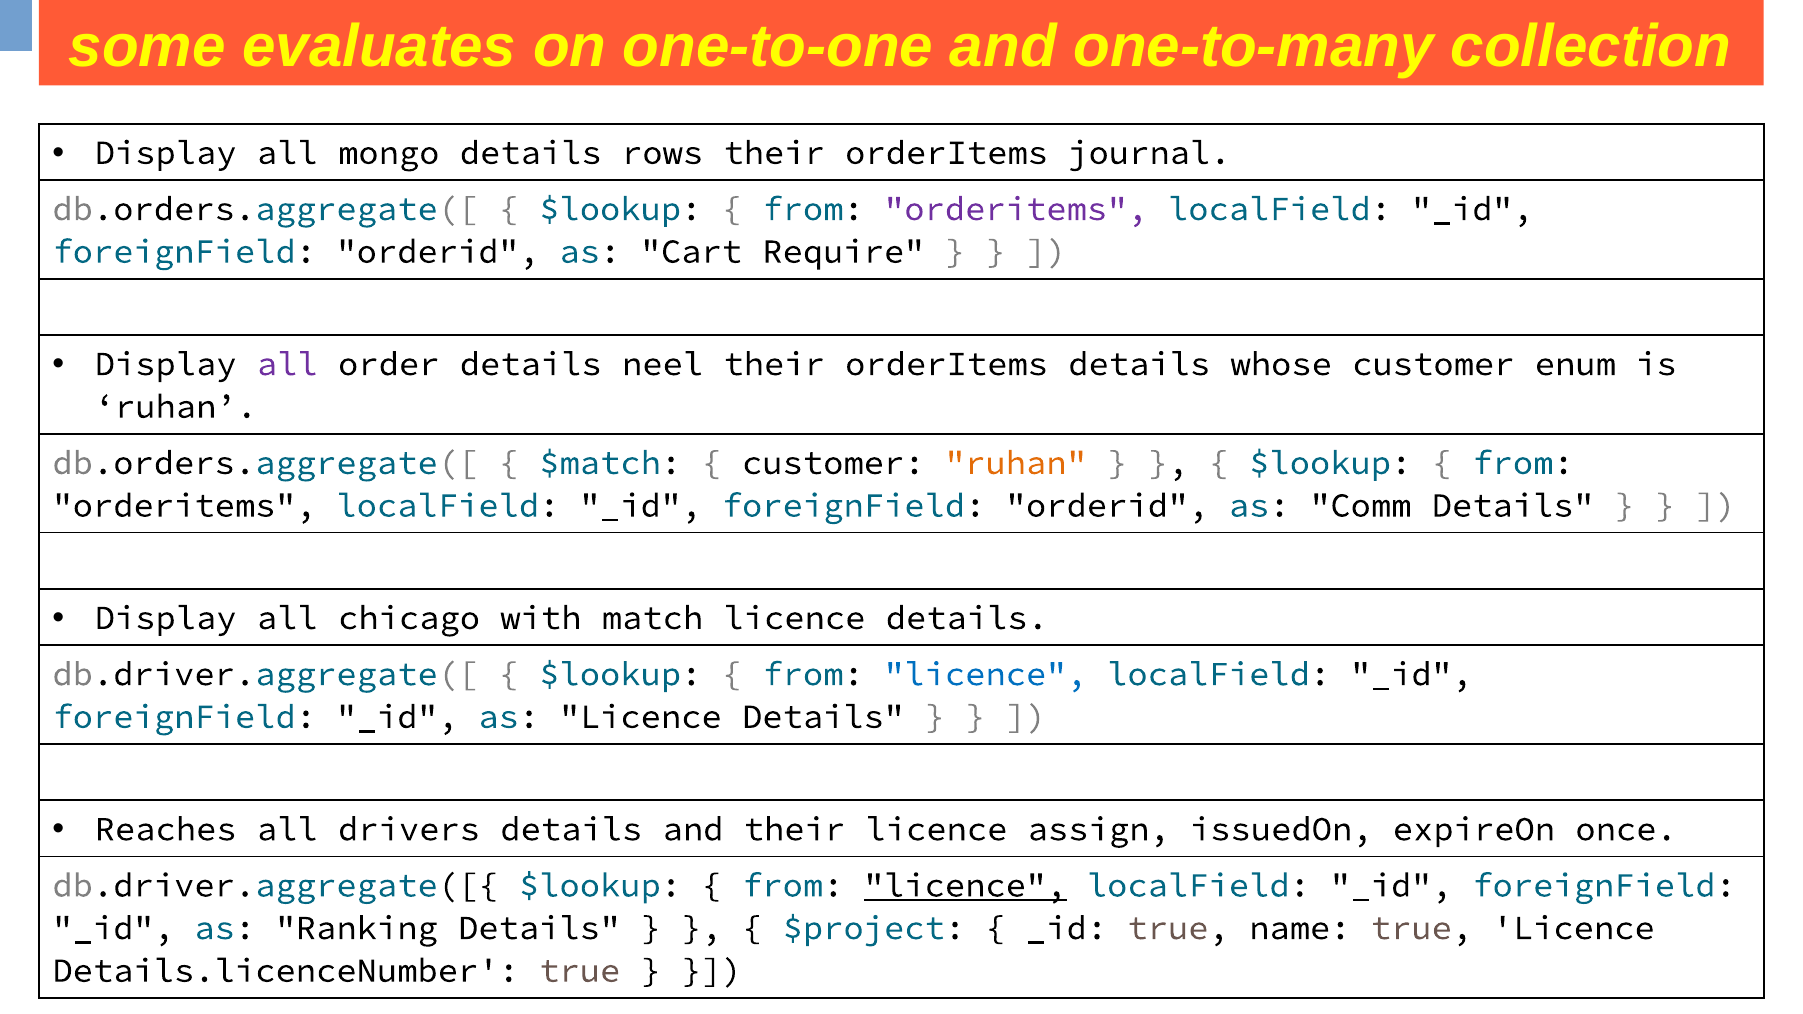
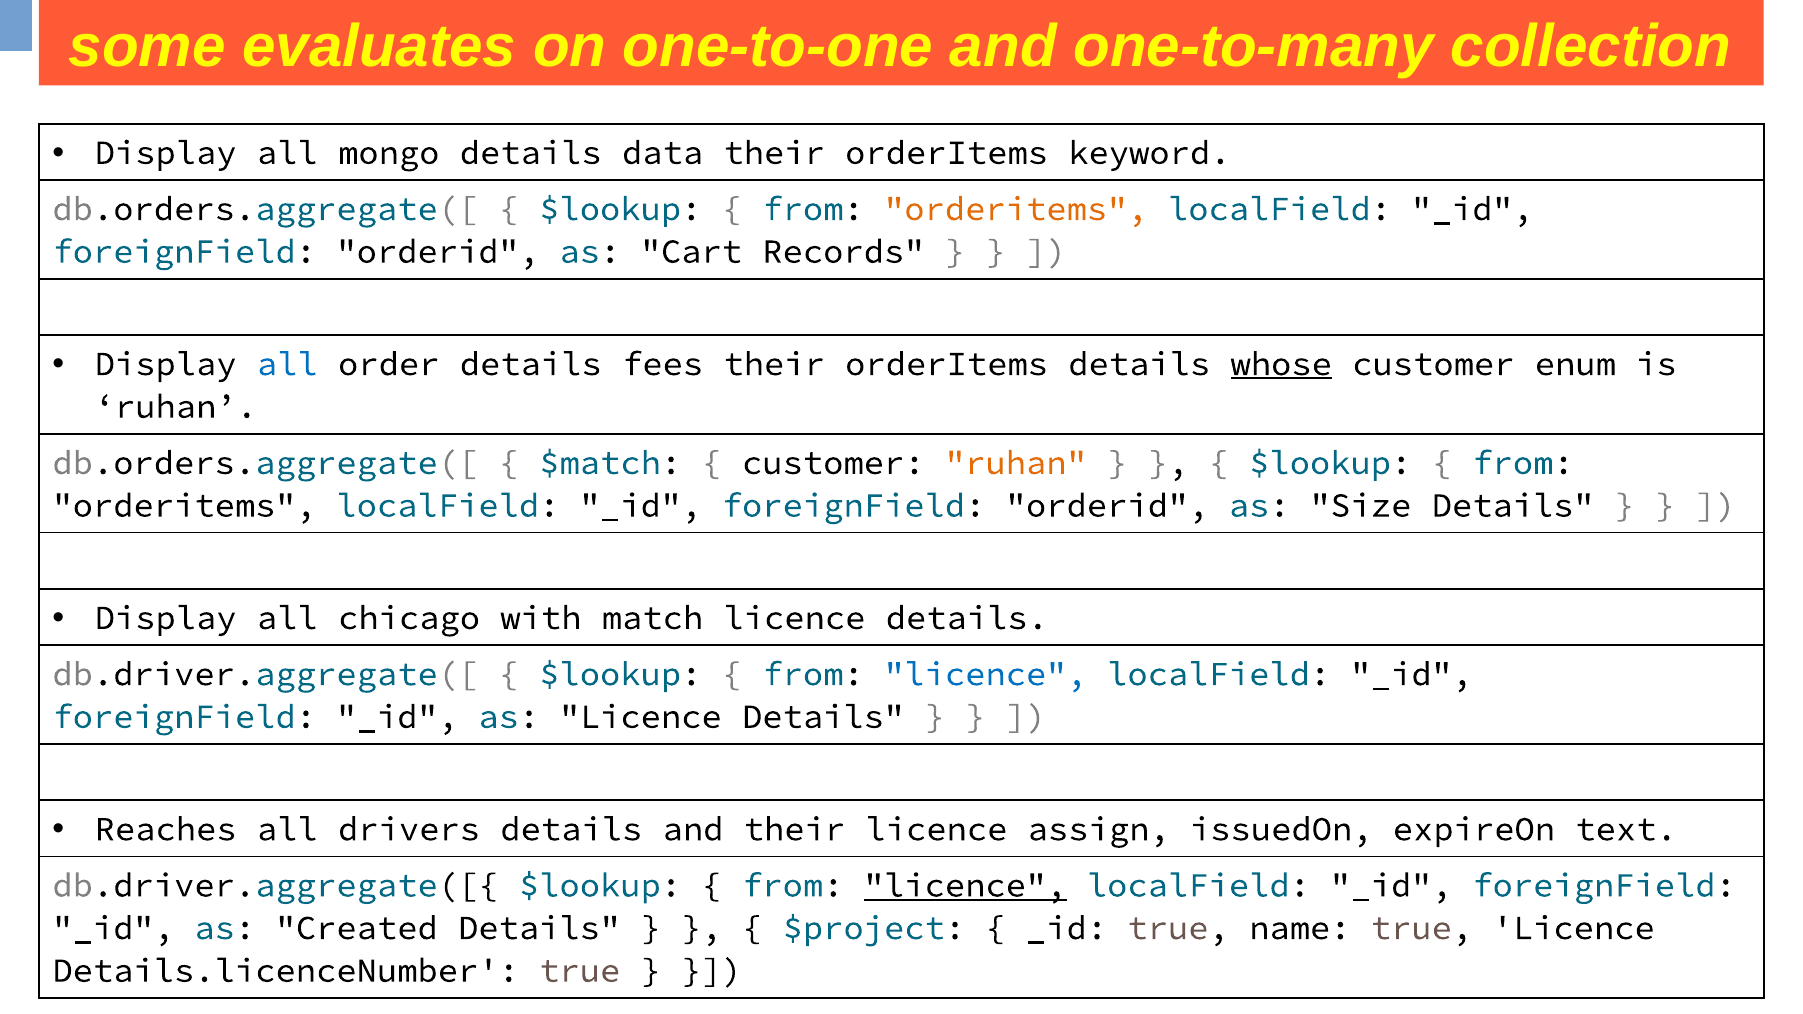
rows: rows -> data
journal: journal -> keyword
orderitems at (1016, 209) colour: purple -> orange
Require: Require -> Records
all at (287, 364) colour: purple -> blue
neel: neel -> fees
whose underline: none -> present
Comm: Comm -> Size
once: once -> text
Ranking: Ranking -> Created
